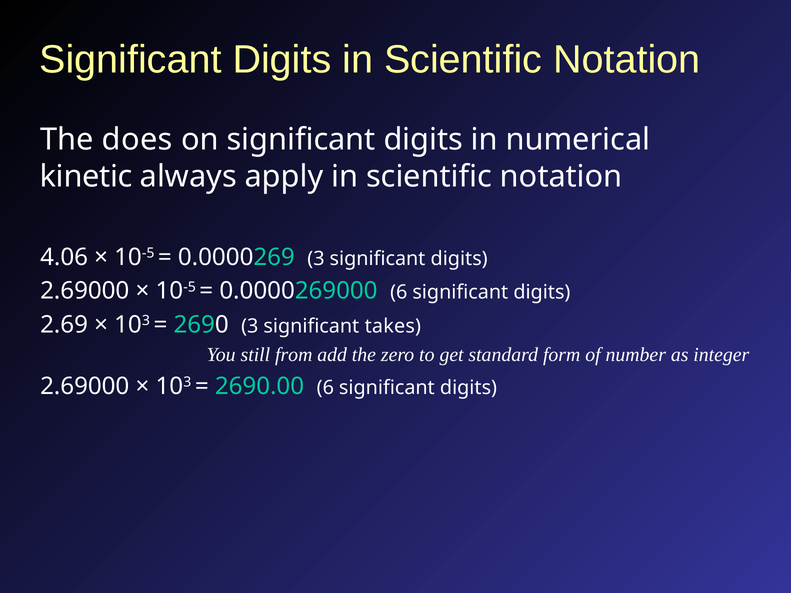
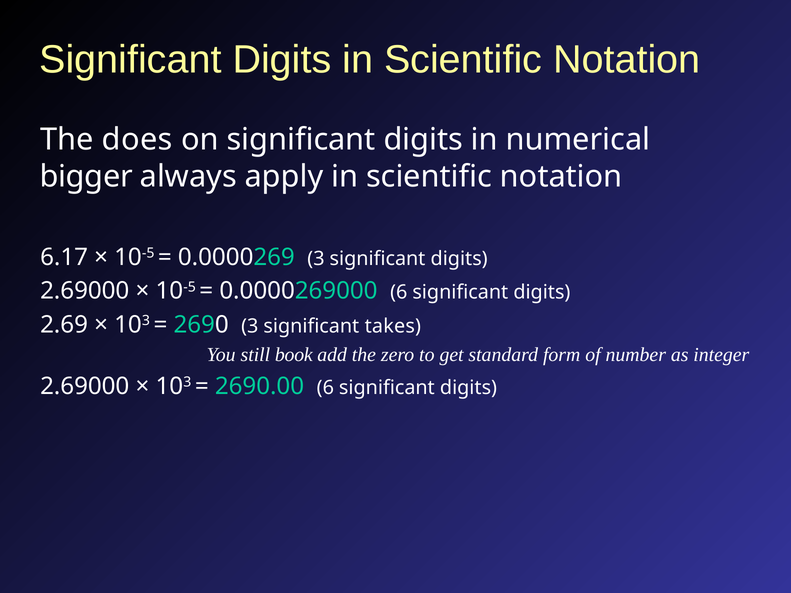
kinetic: kinetic -> bigger
4.06: 4.06 -> 6.17
from: from -> book
